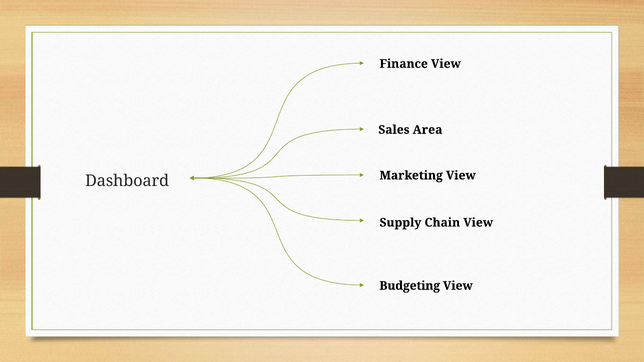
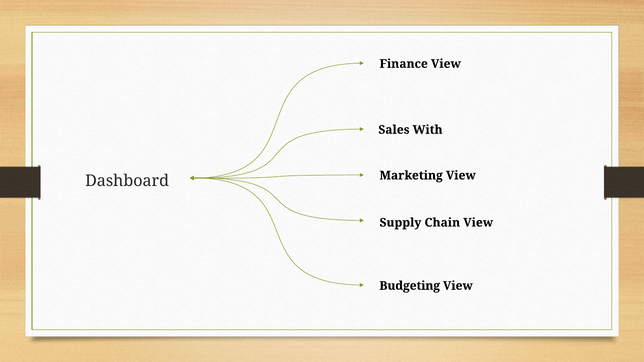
Area: Area -> With
